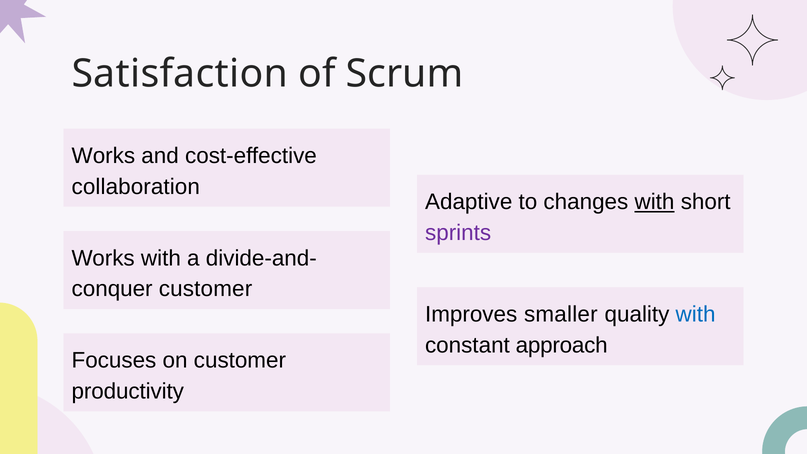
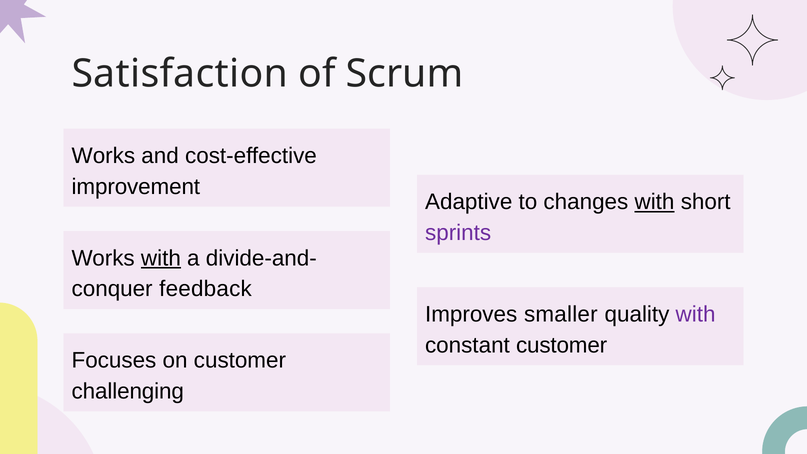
collaboration: collaboration -> improvement
with at (161, 258) underline: none -> present
customer at (206, 289): customer -> feedback
with at (696, 314) colour: blue -> purple
constant approach: approach -> customer
productivity: productivity -> challenging
